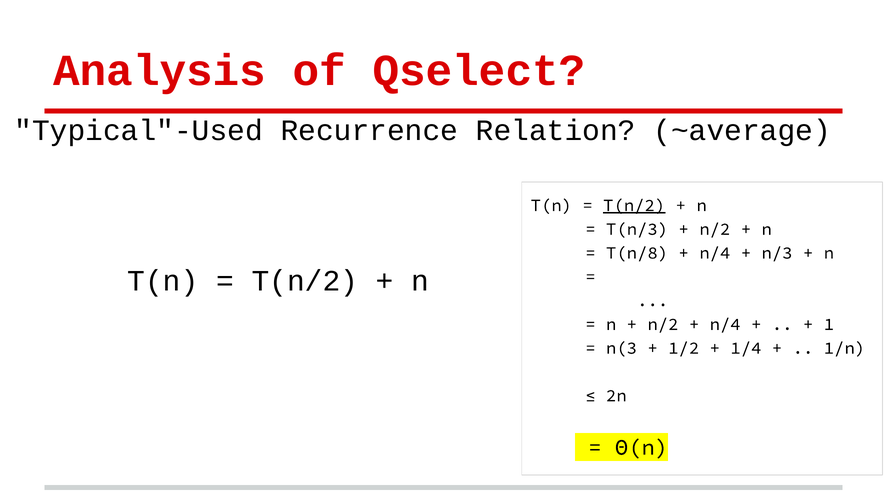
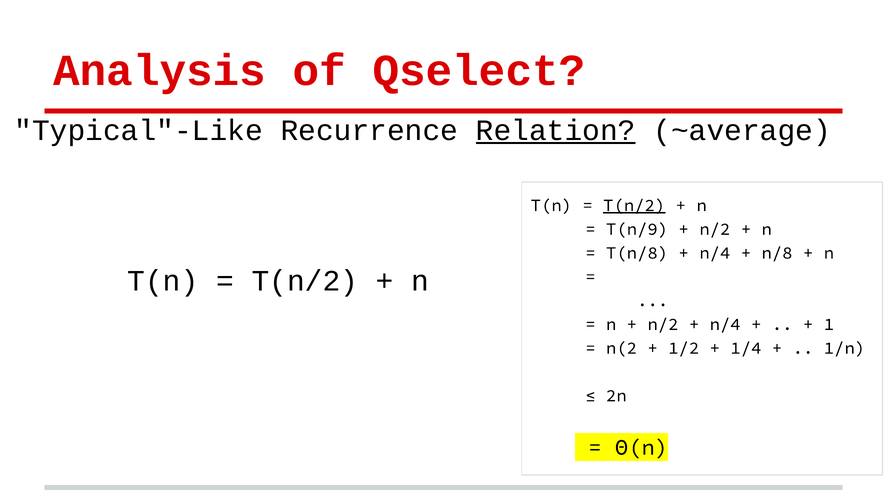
Typical"-Used: Typical"-Used -> Typical"-Like
Relation underline: none -> present
T(n/3: T(n/3 -> T(n/9
n/3: n/3 -> n/8
n(3: n(3 -> n(2
